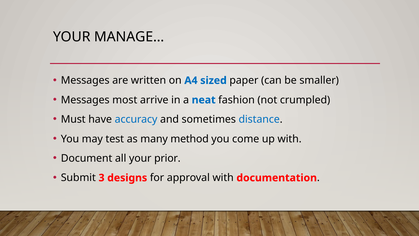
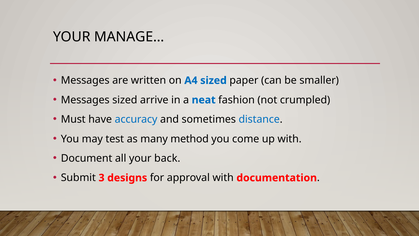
Messages most: most -> sized
prior: prior -> back
